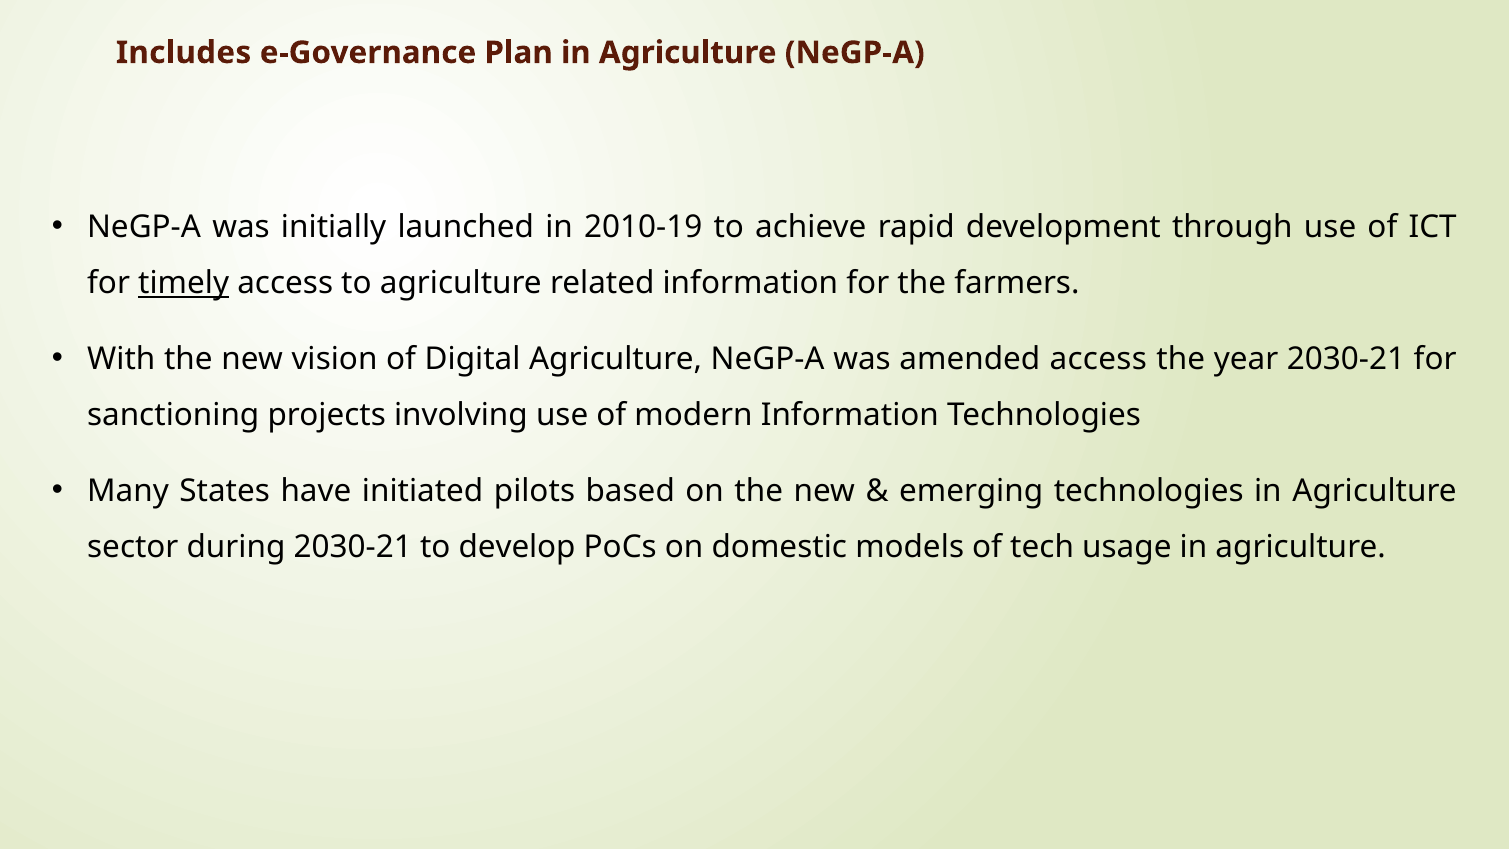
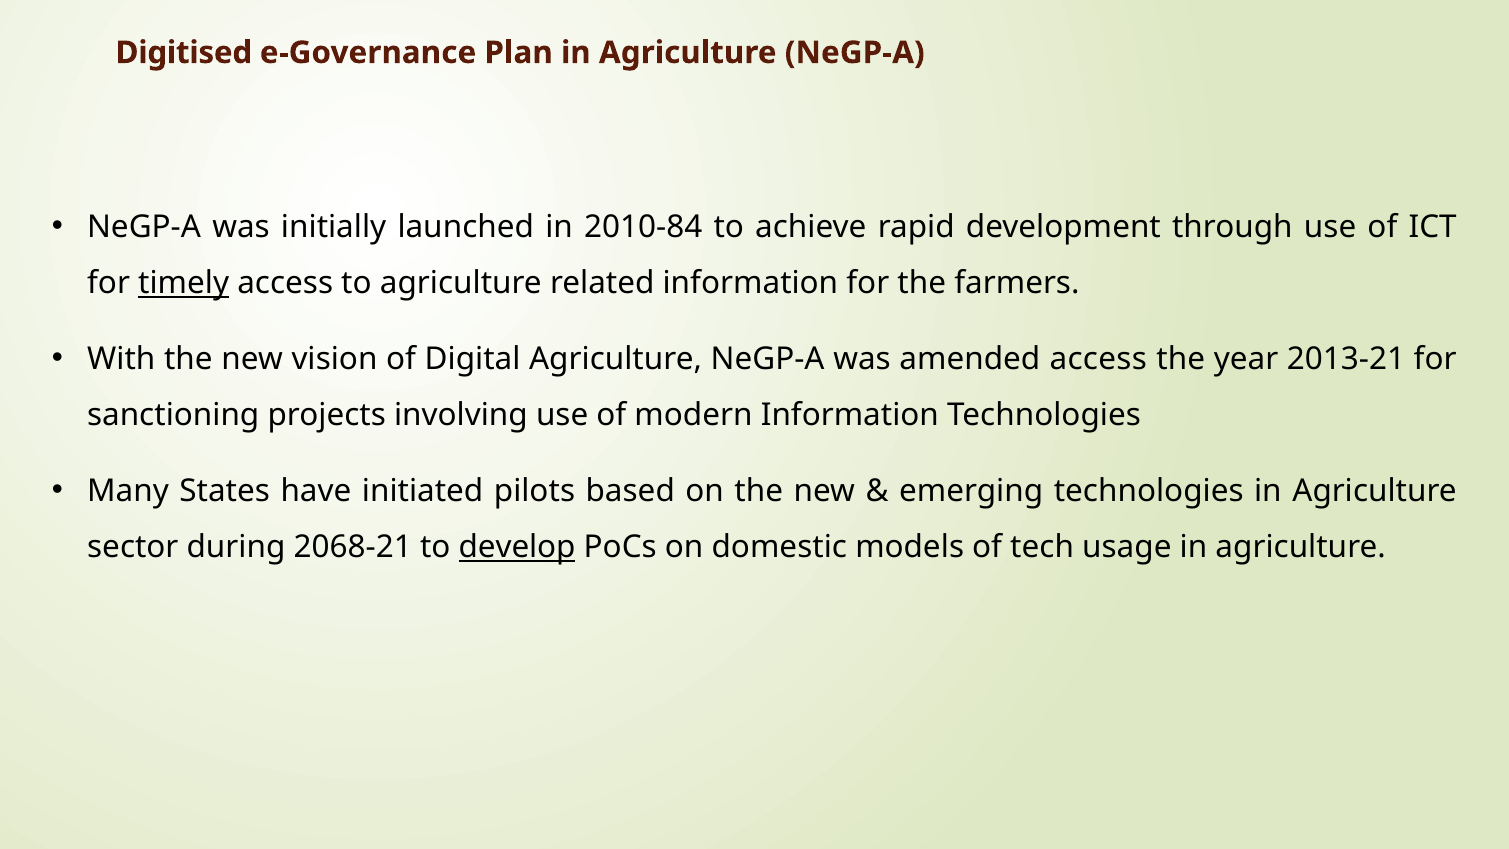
Includes: Includes -> Digitised
2010-19: 2010-19 -> 2010-84
year 2030-21: 2030-21 -> 2013-21
during 2030-21: 2030-21 -> 2068-21
develop underline: none -> present
